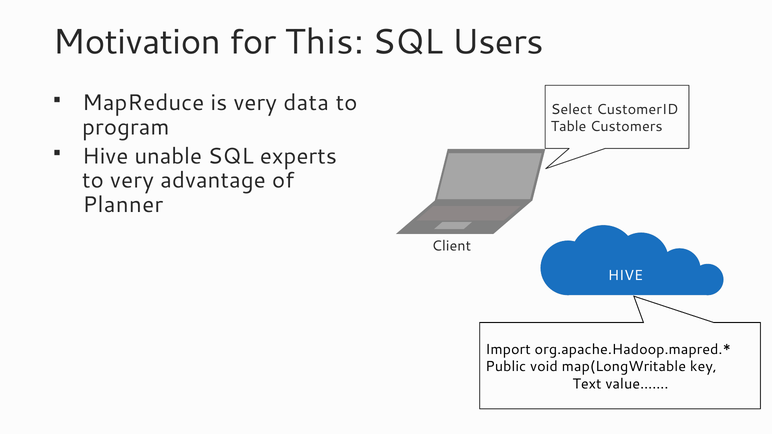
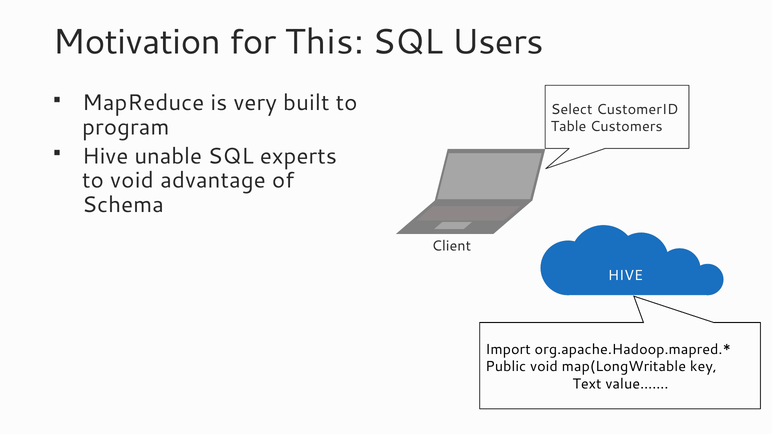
data: data -> built
to very: very -> void
Planner: Planner -> Schema
